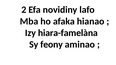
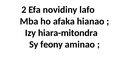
hiara-famelàna: hiara-famelàna -> hiara-mitondra
